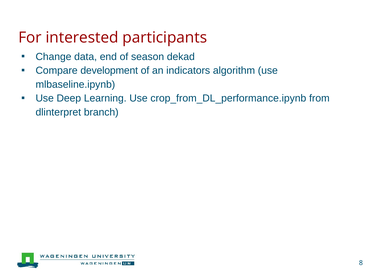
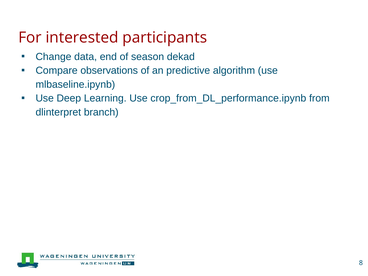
development: development -> observations
indicators: indicators -> predictive
